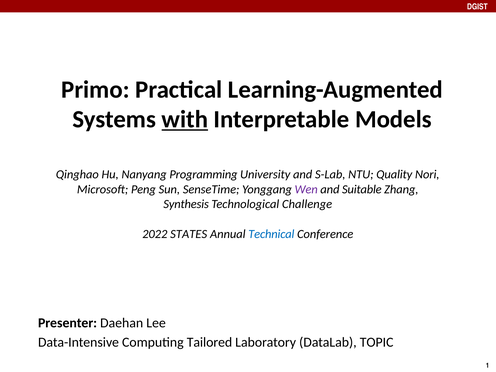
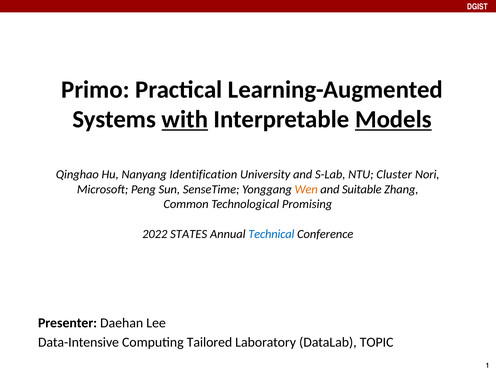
Models underline: none -> present
Programming: Programming -> Identification
Quality: Quality -> Cluster
Wen colour: purple -> orange
Synthesis: Synthesis -> Common
Challenge: Challenge -> Promising
